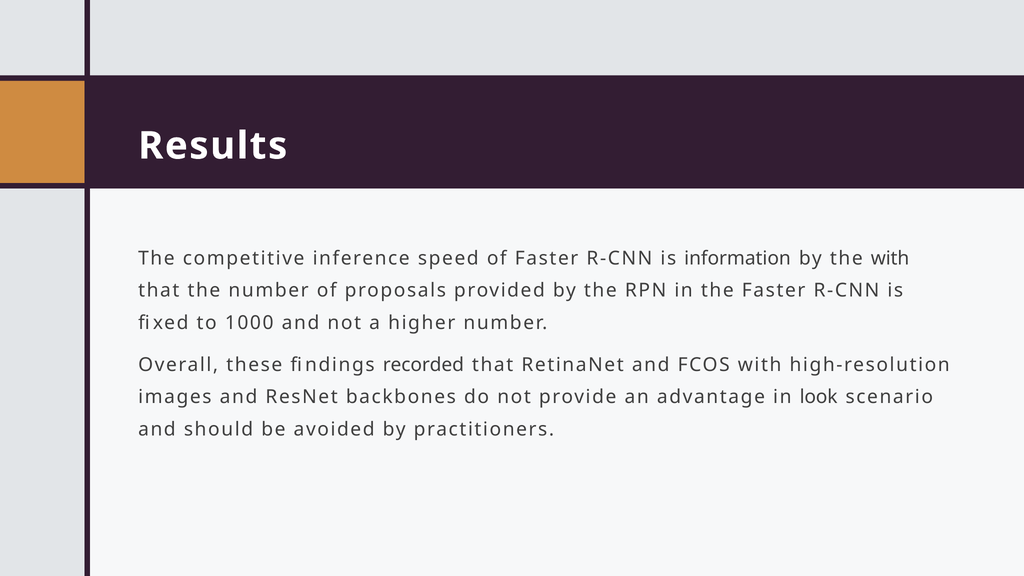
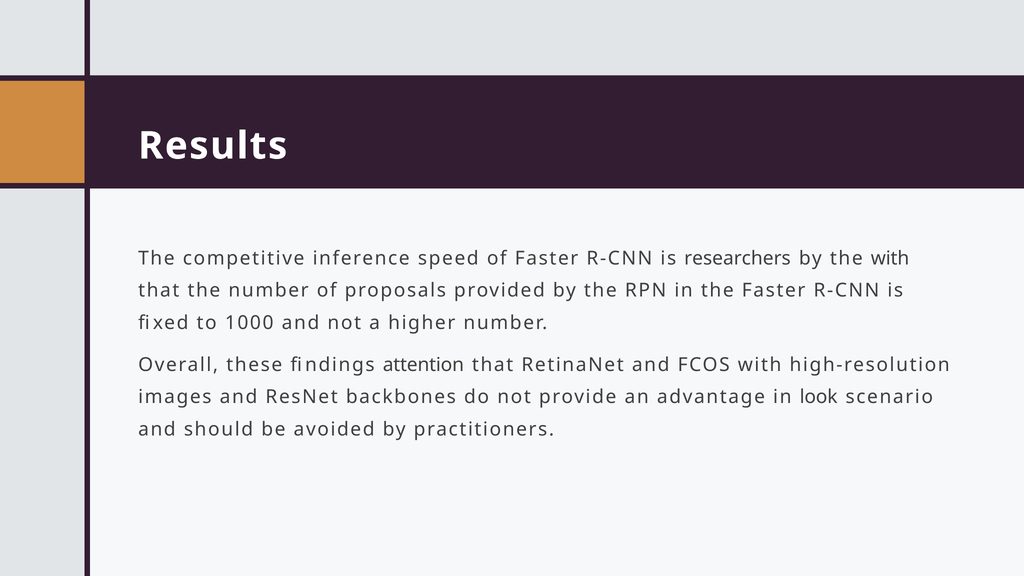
information: information -> researchers
recorded: recorded -> attention
